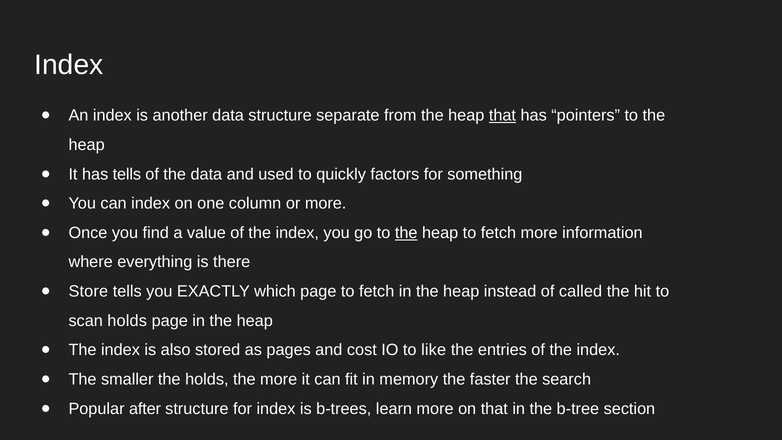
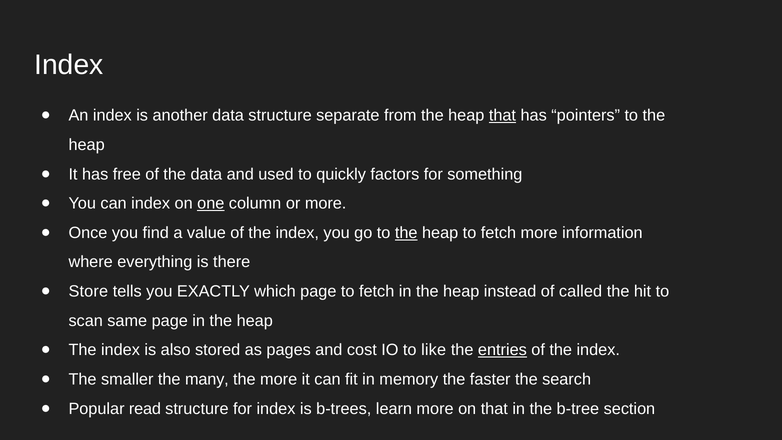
has tells: tells -> free
one underline: none -> present
scan holds: holds -> same
entries underline: none -> present
the holds: holds -> many
after: after -> read
